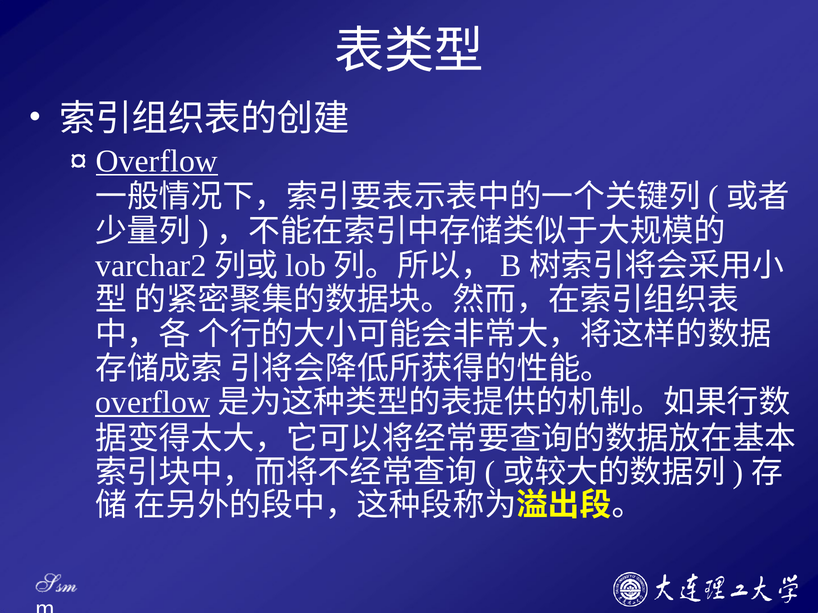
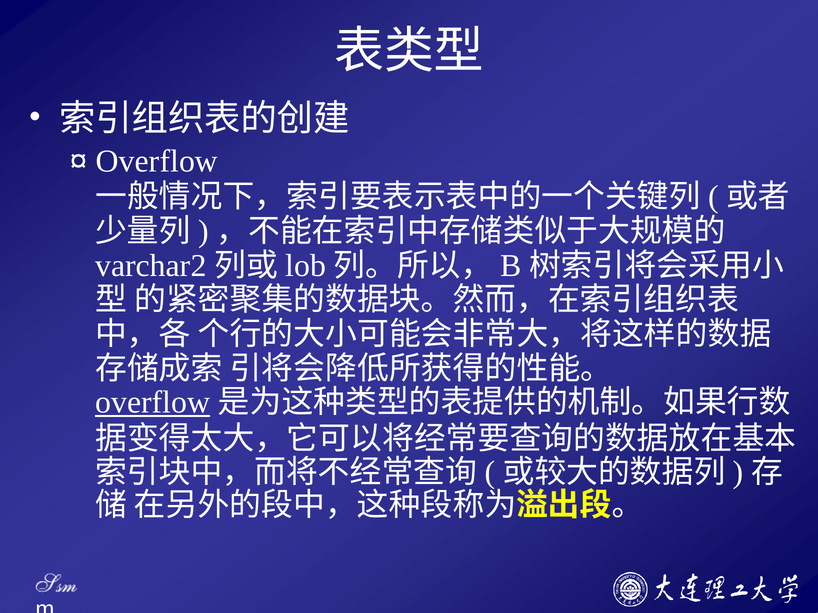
Overflow at (157, 161) underline: present -> none
